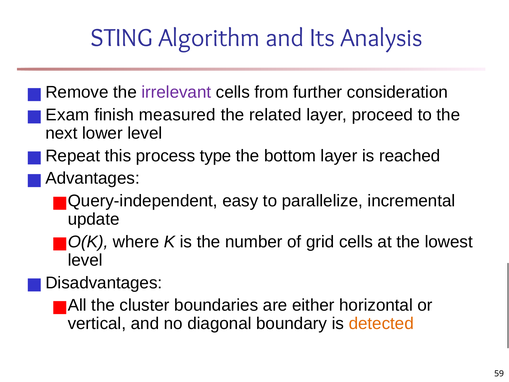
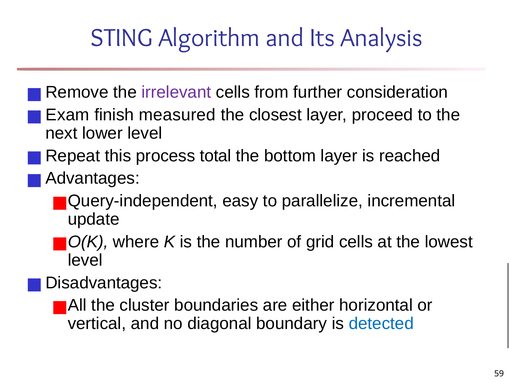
related: related -> closest
type: type -> total
detected colour: orange -> blue
